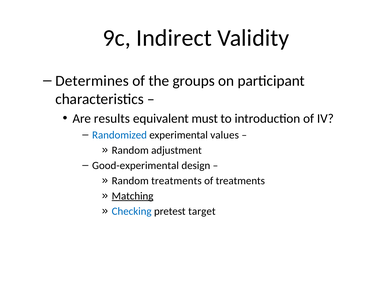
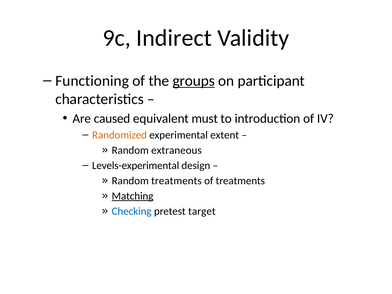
Determines: Determines -> Functioning
groups underline: none -> present
results: results -> caused
Randomized colour: blue -> orange
values: values -> extent
adjustment: adjustment -> extraneous
Good-experimental: Good-experimental -> Levels-experimental
